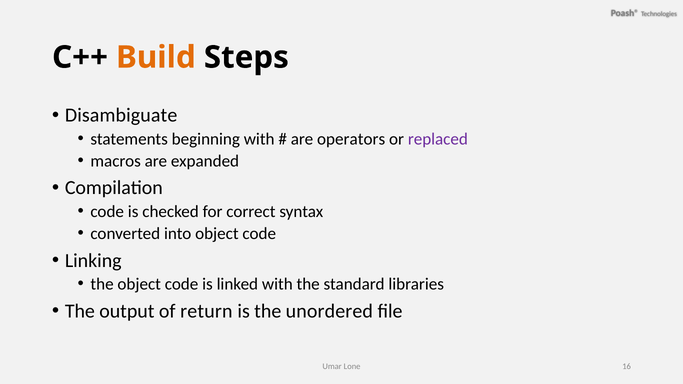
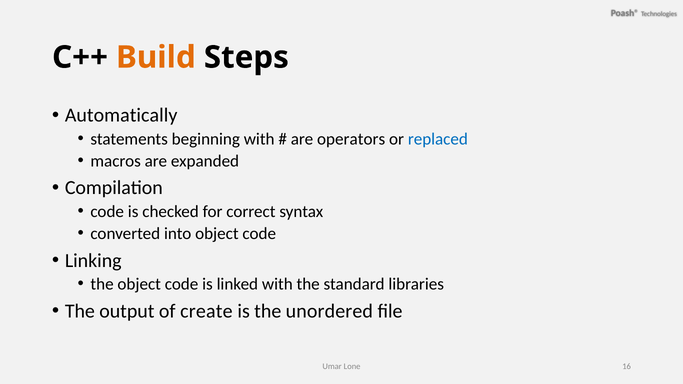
Disambiguate: Disambiguate -> Automatically
replaced colour: purple -> blue
return: return -> create
